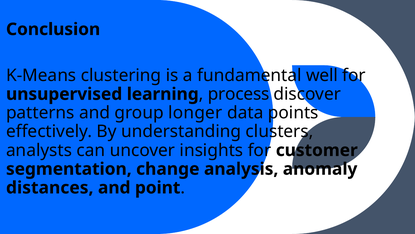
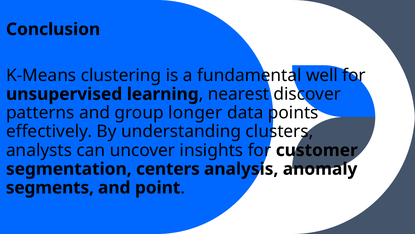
process: process -> nearest
change: change -> centers
distances: distances -> segments
